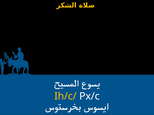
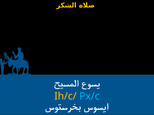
Px/c colour: white -> light blue
